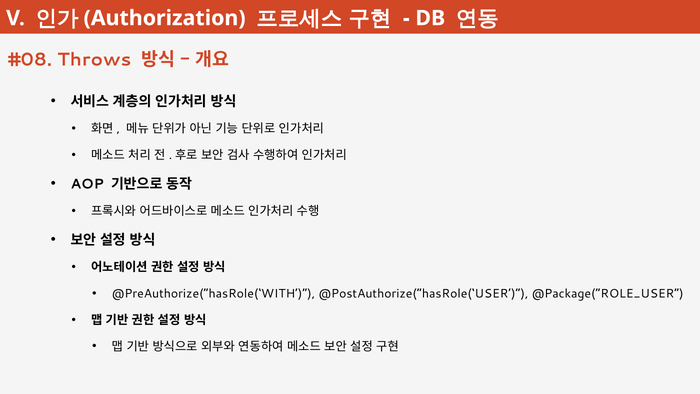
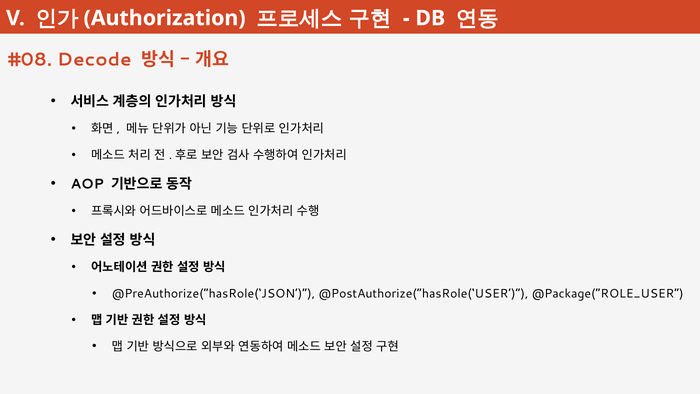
Throws: Throws -> Decode
@PreAuthorize(“hasRole(‘WITH: @PreAuthorize(“hasRole(‘WITH -> @PreAuthorize(“hasRole(‘JSON
